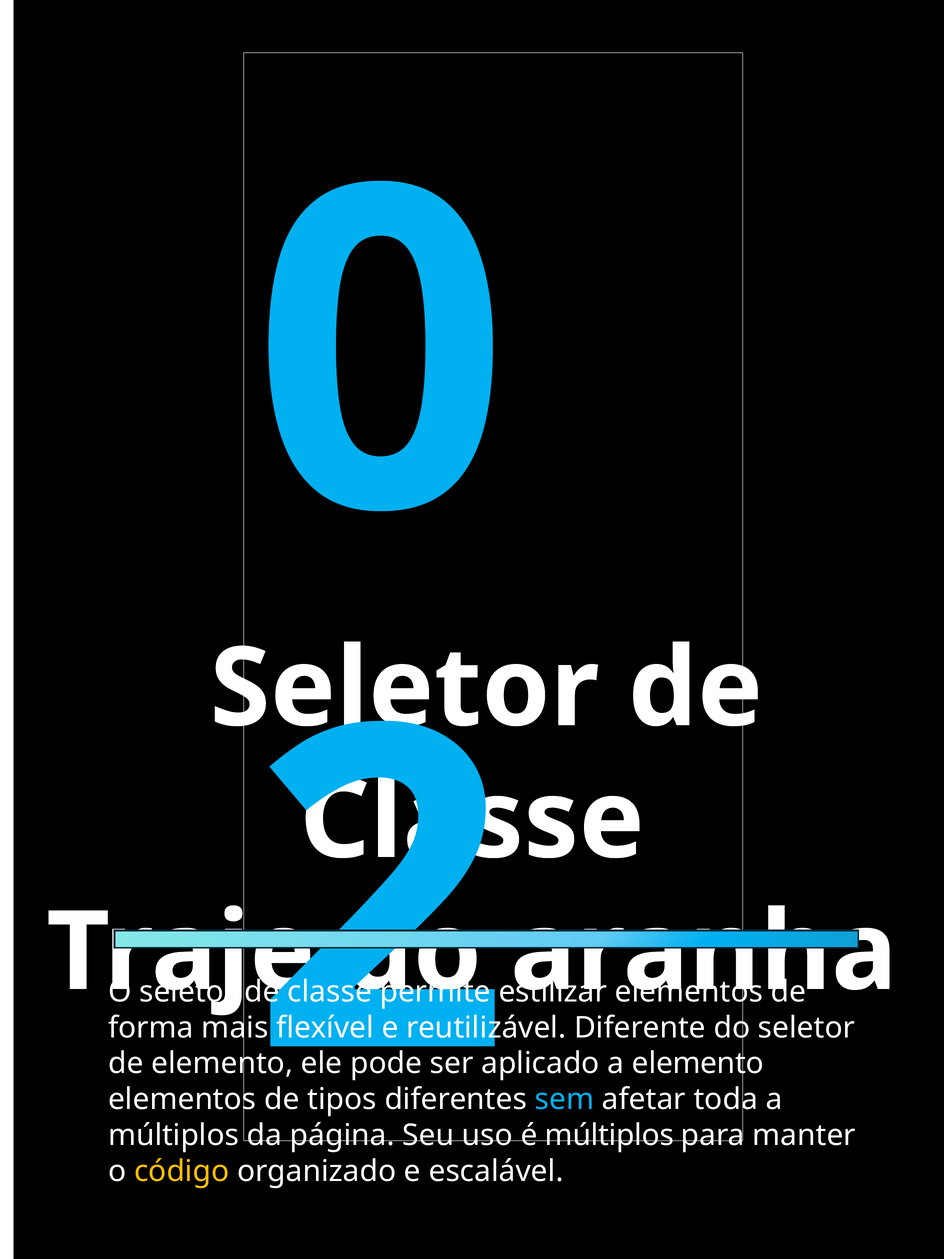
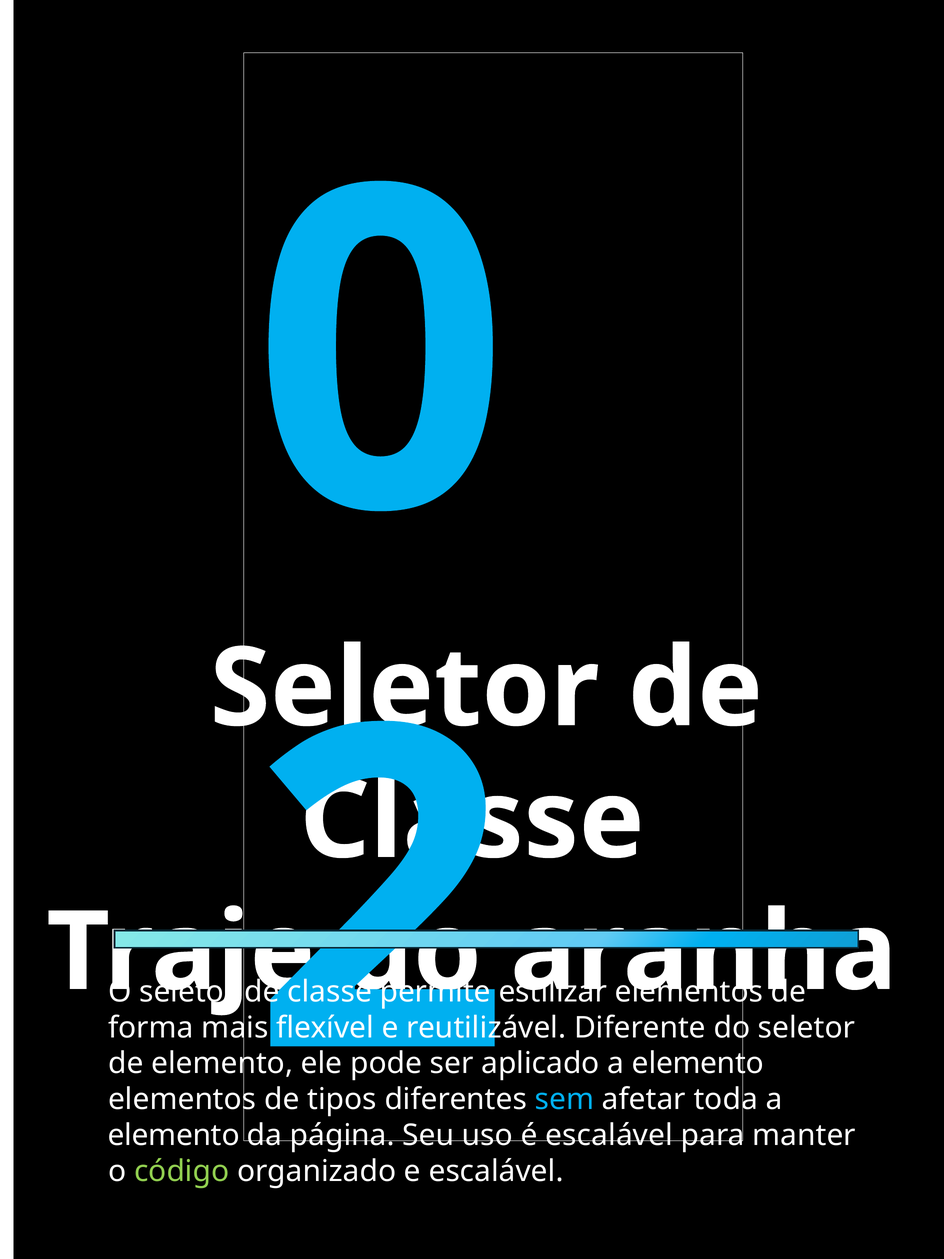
múltiplos at (174, 1135): múltiplos -> elemento
é múltiplos: múltiplos -> escalável
código colour: yellow -> light green
